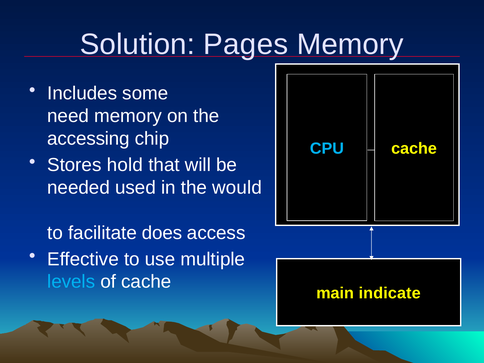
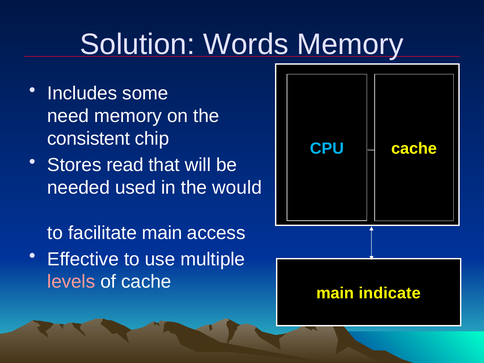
Pages: Pages -> Words
accessing: accessing -> consistent
hold: hold -> read
facilitate does: does -> main
levels colour: light blue -> pink
